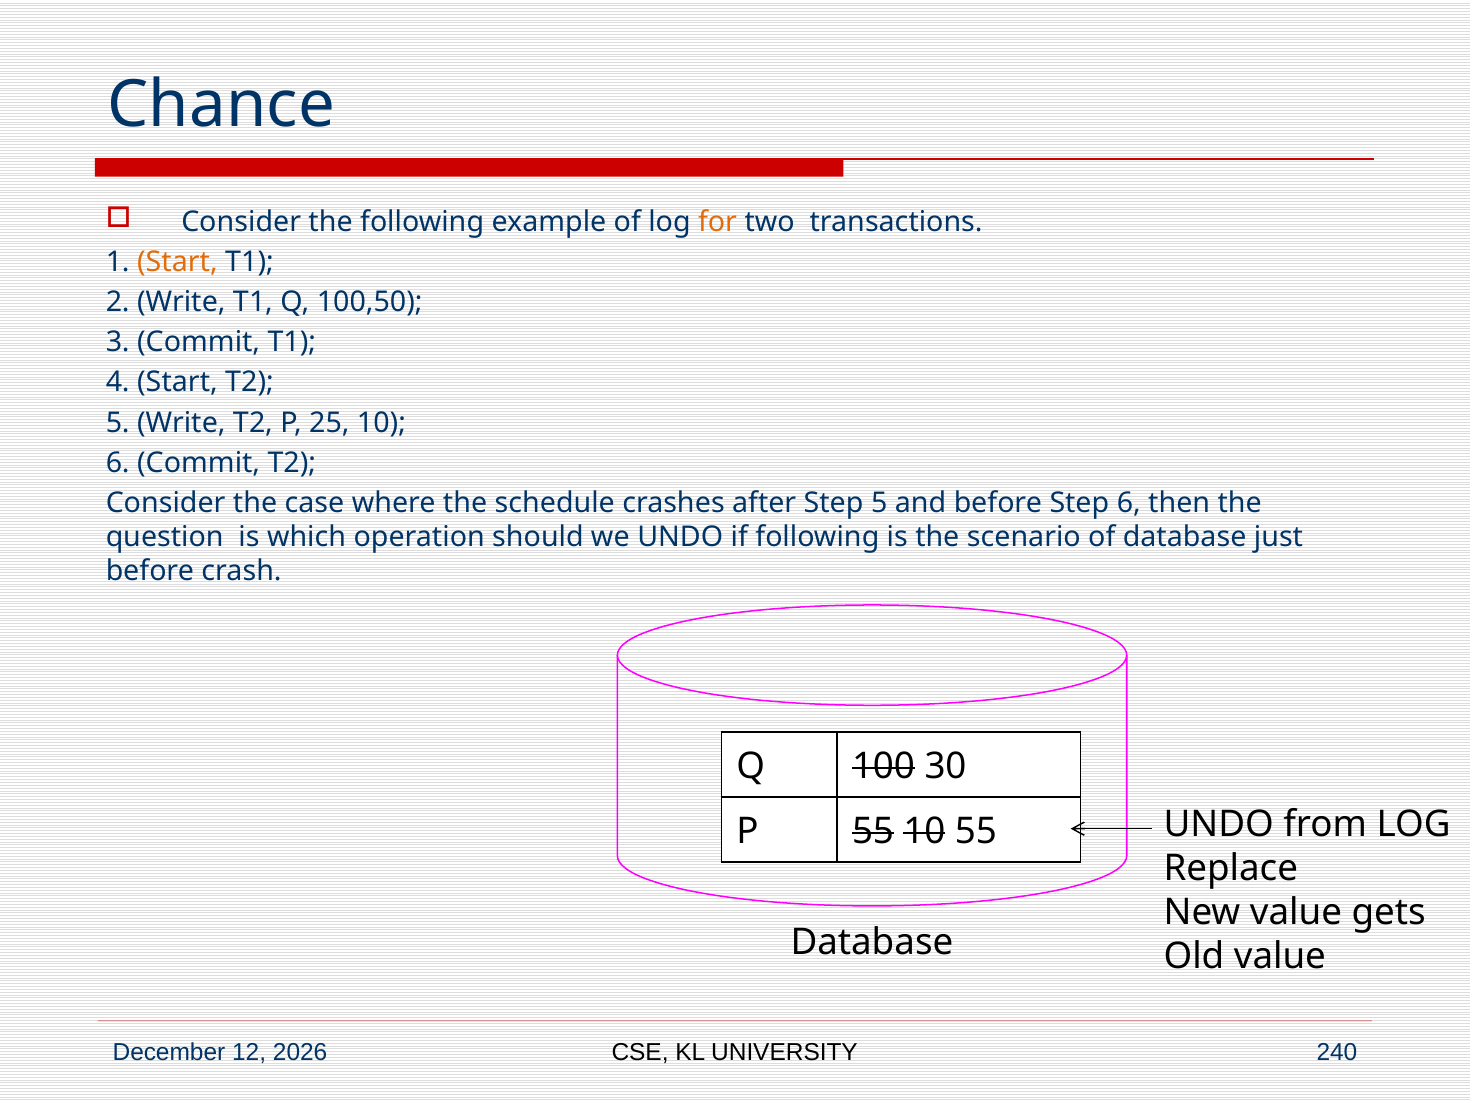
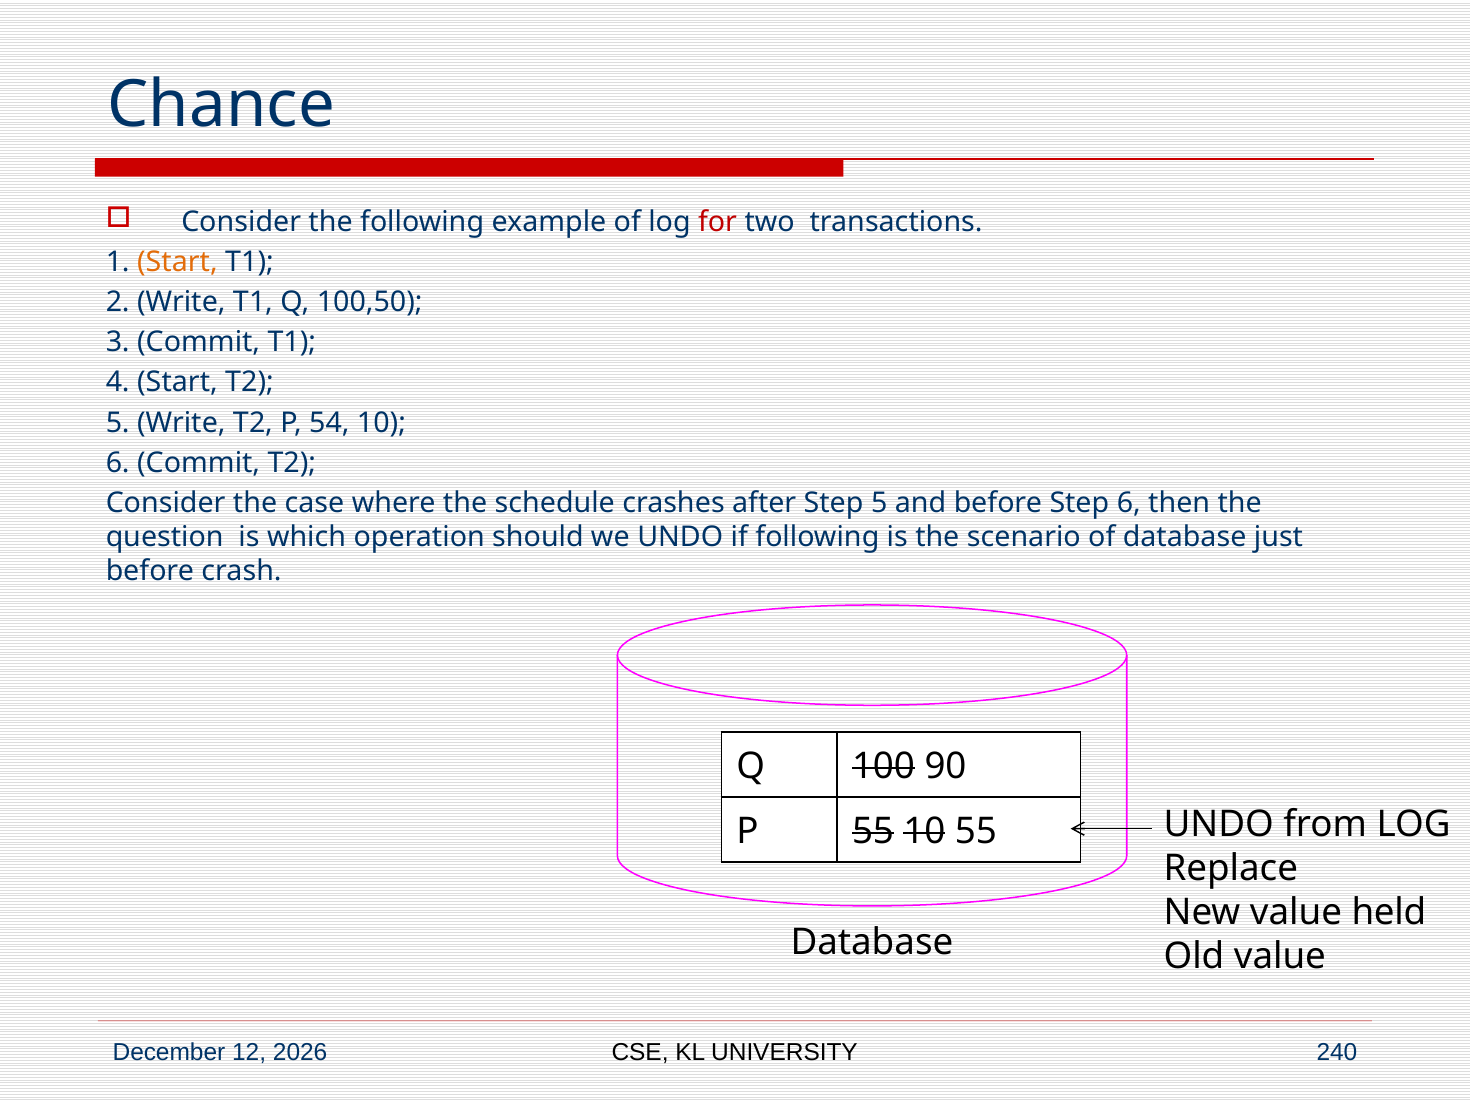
for colour: orange -> red
25: 25 -> 54
30: 30 -> 90
gets: gets -> held
